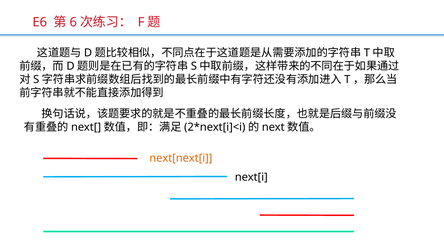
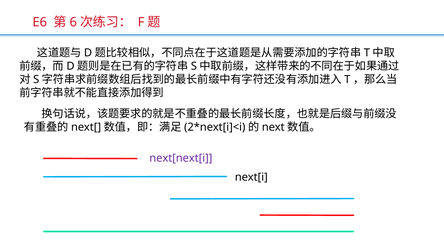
next[next[i colour: orange -> purple
